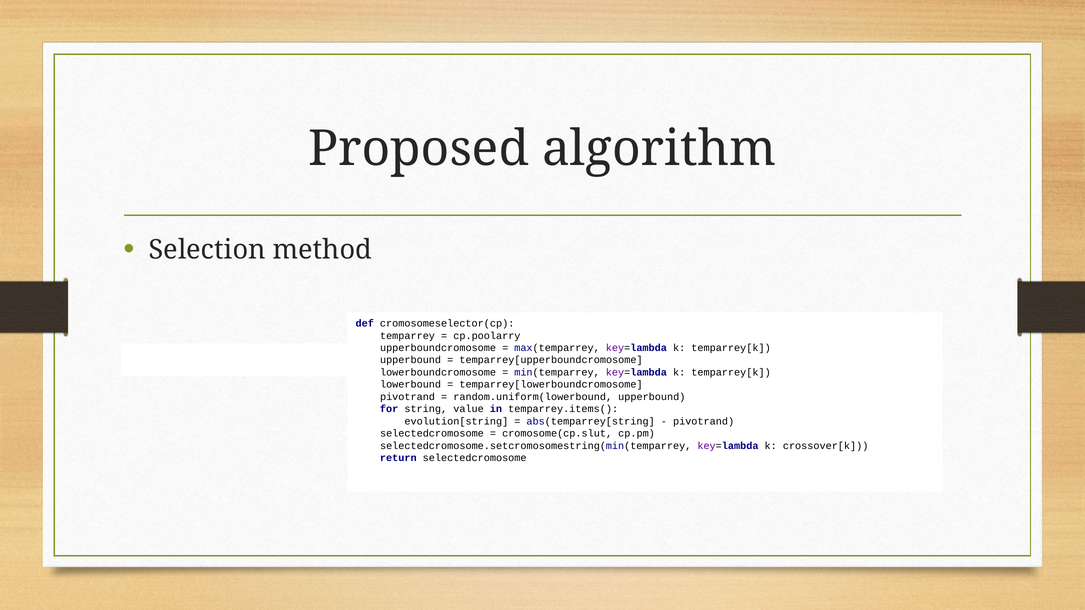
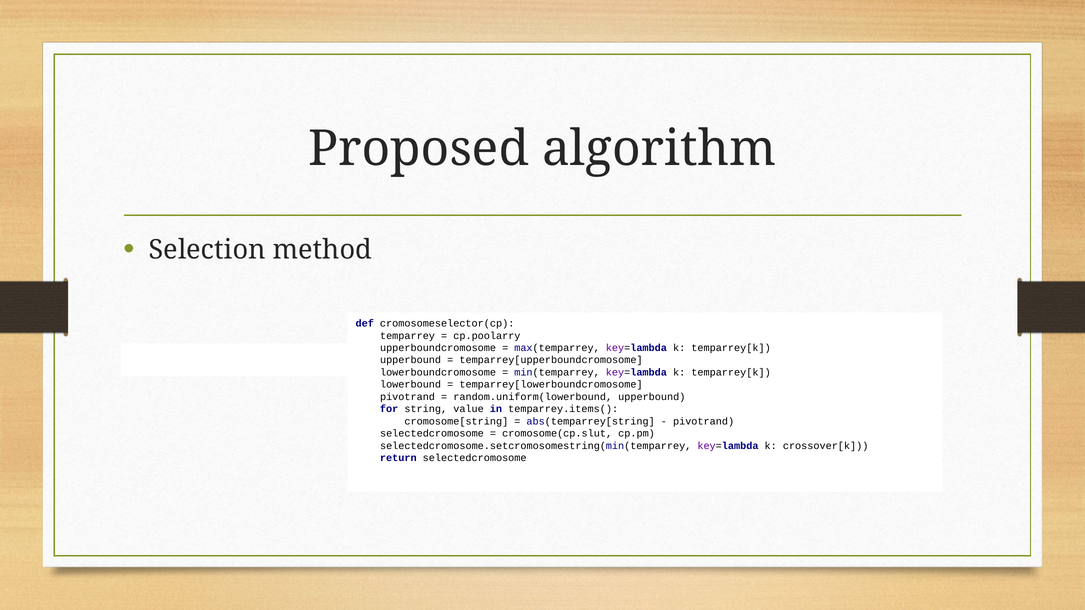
evolution[string: evolution[string -> cromosome[string
